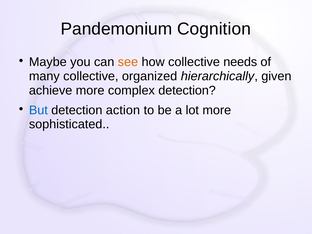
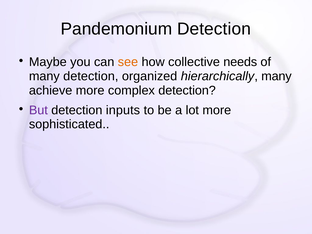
Pandemonium Cognition: Cognition -> Detection
many collective: collective -> detection
hierarchically given: given -> many
But colour: blue -> purple
action: action -> inputs
